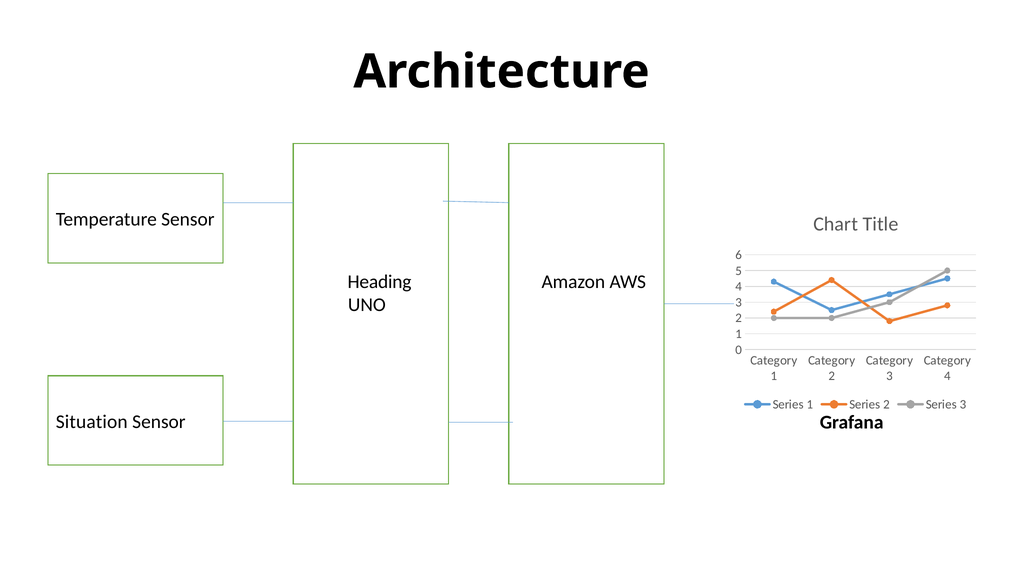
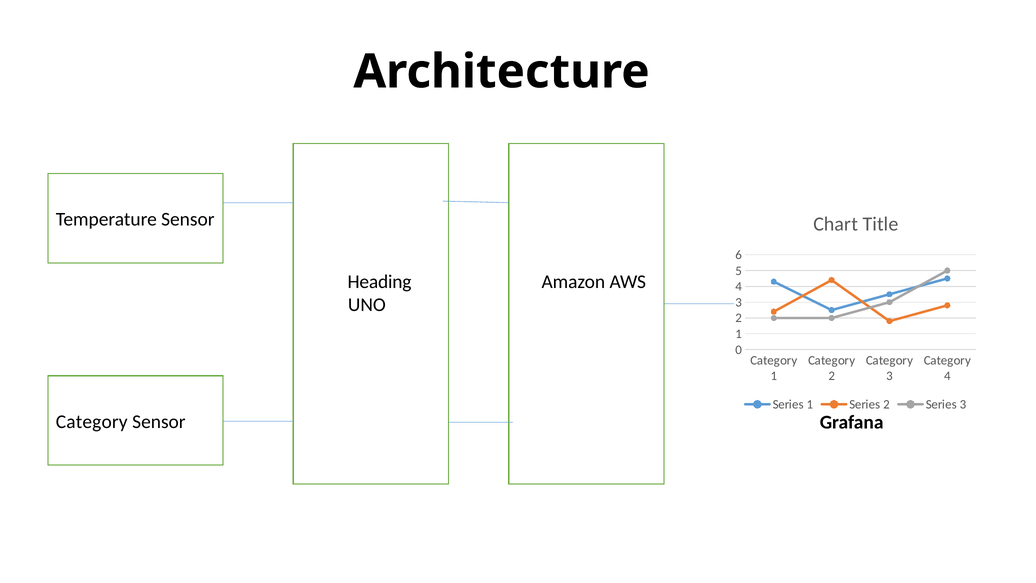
Situation at (92, 421): Situation -> Category
